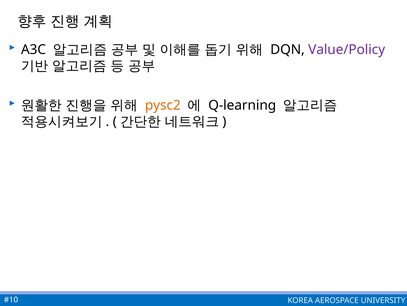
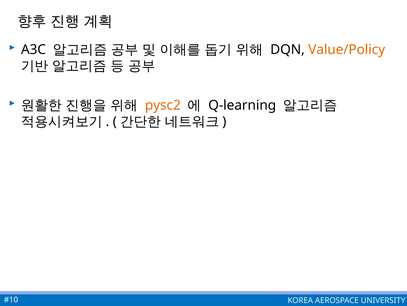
Value/Policy colour: purple -> orange
